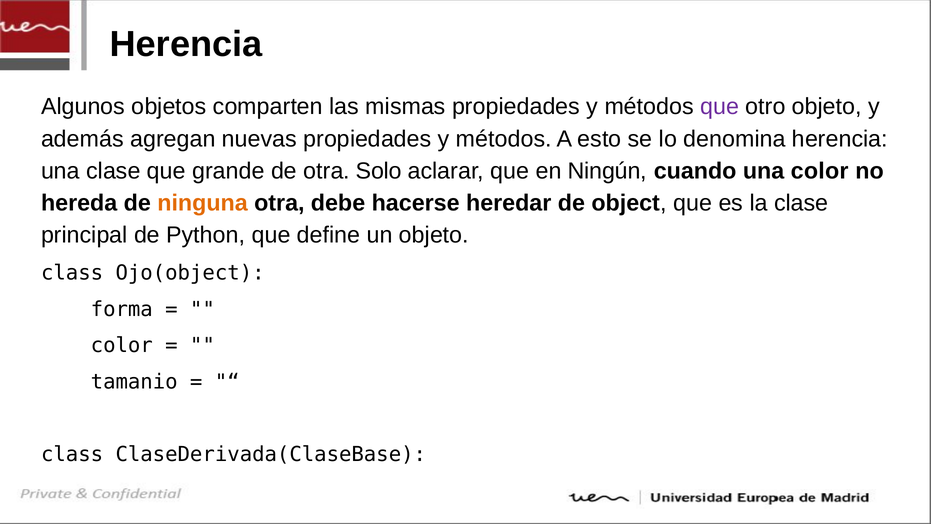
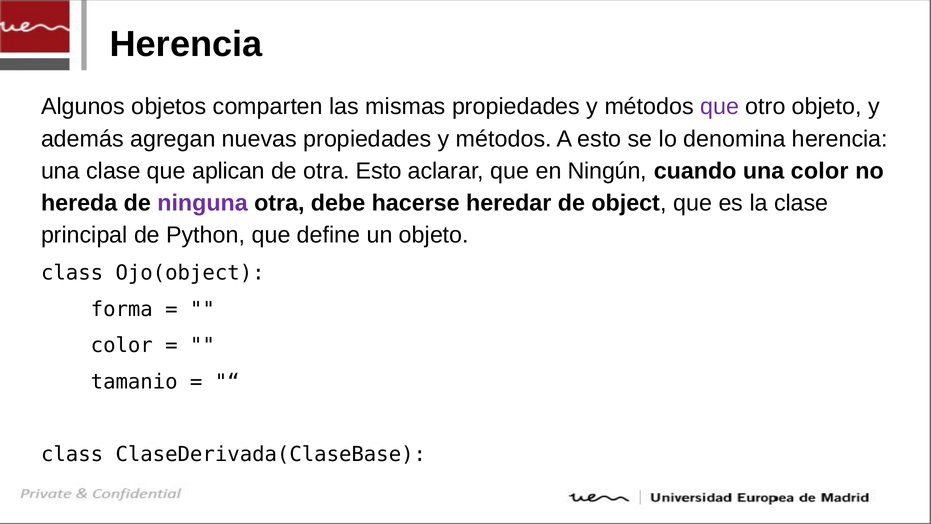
grande: grande -> aplican
otra Solo: Solo -> Esto
ninguna colour: orange -> purple
